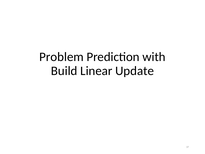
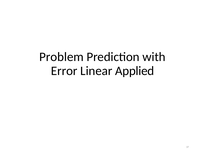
Build: Build -> Error
Update: Update -> Applied
